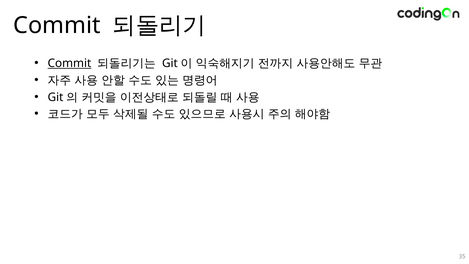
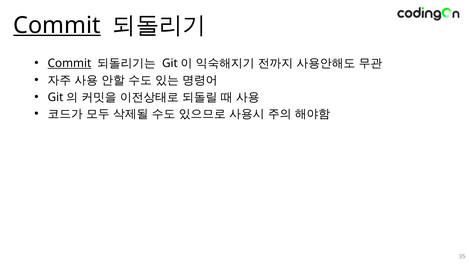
Commit at (57, 25) underline: none -> present
